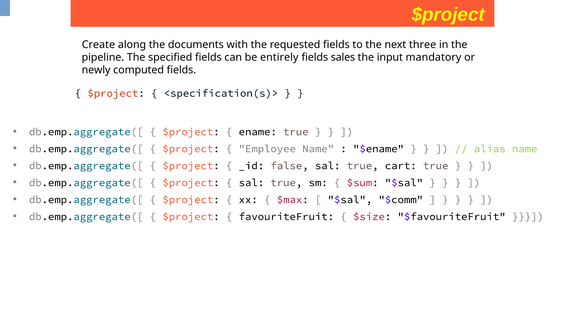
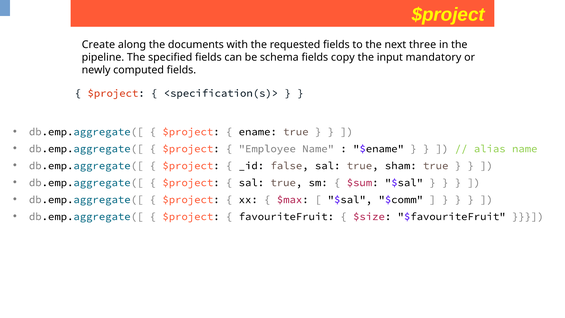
entirely: entirely -> schema
sales: sales -> copy
cart: cart -> sham
